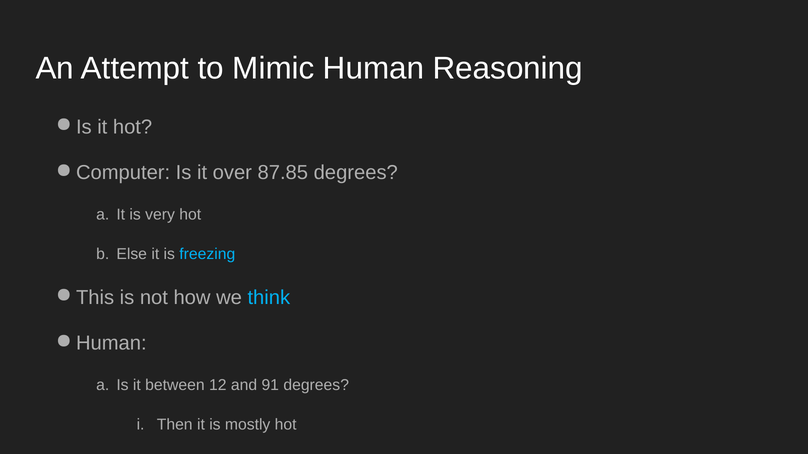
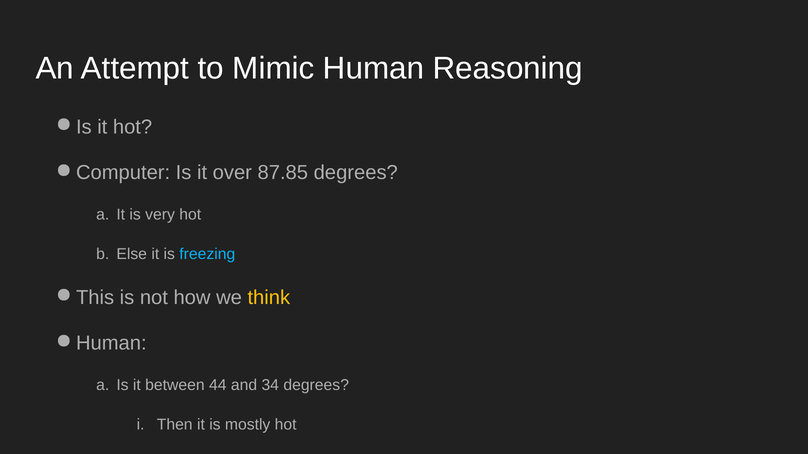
think colour: light blue -> yellow
12: 12 -> 44
91: 91 -> 34
